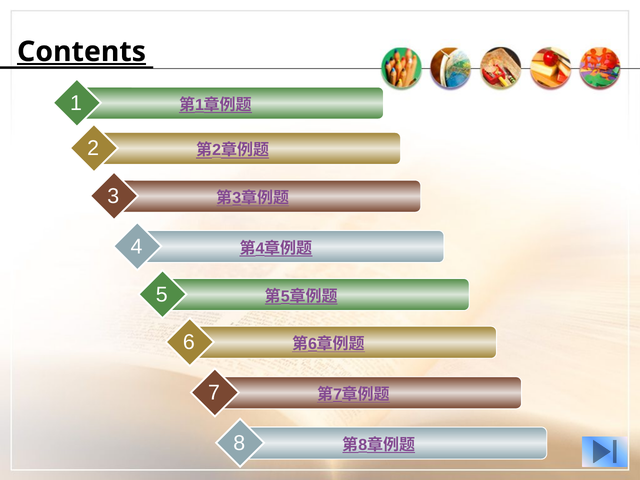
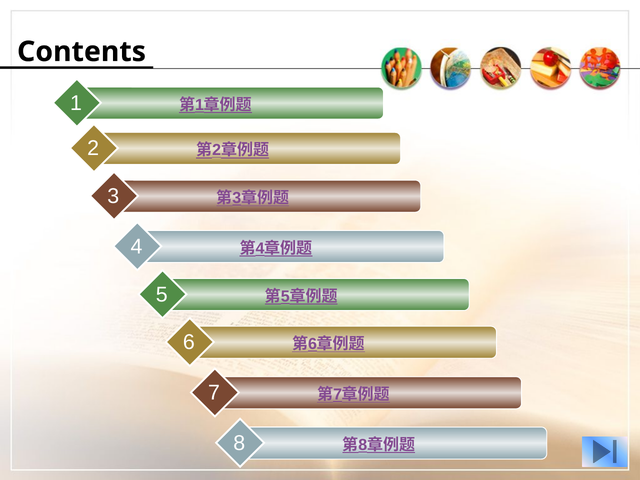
Contents underline: present -> none
